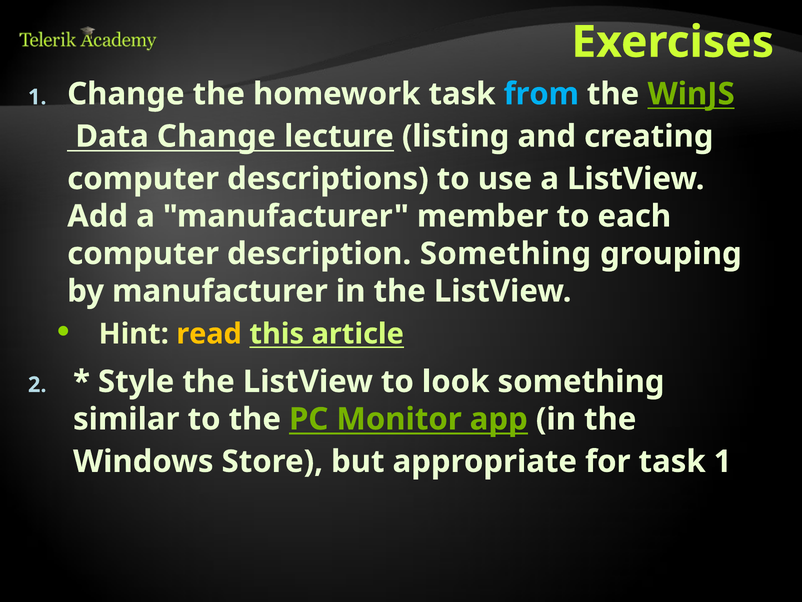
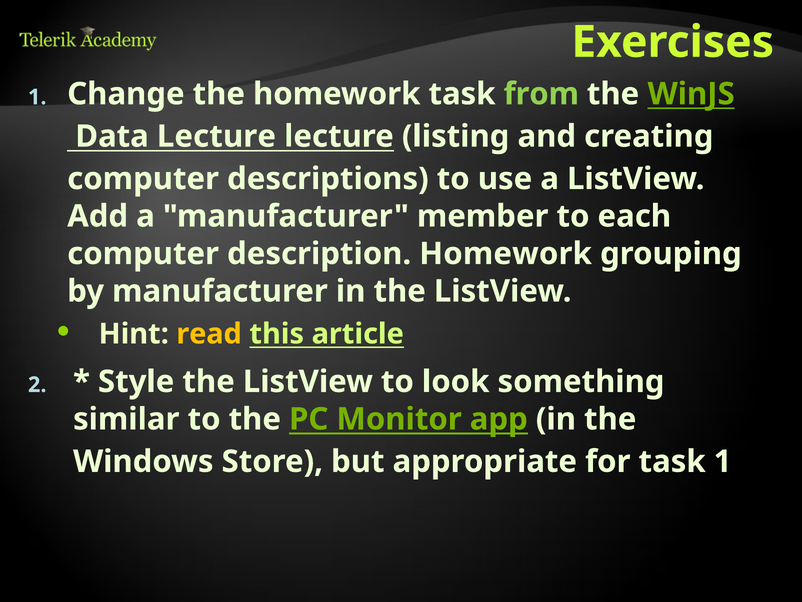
from colour: light blue -> light green
Data Change: Change -> Lecture
description Something: Something -> Homework
